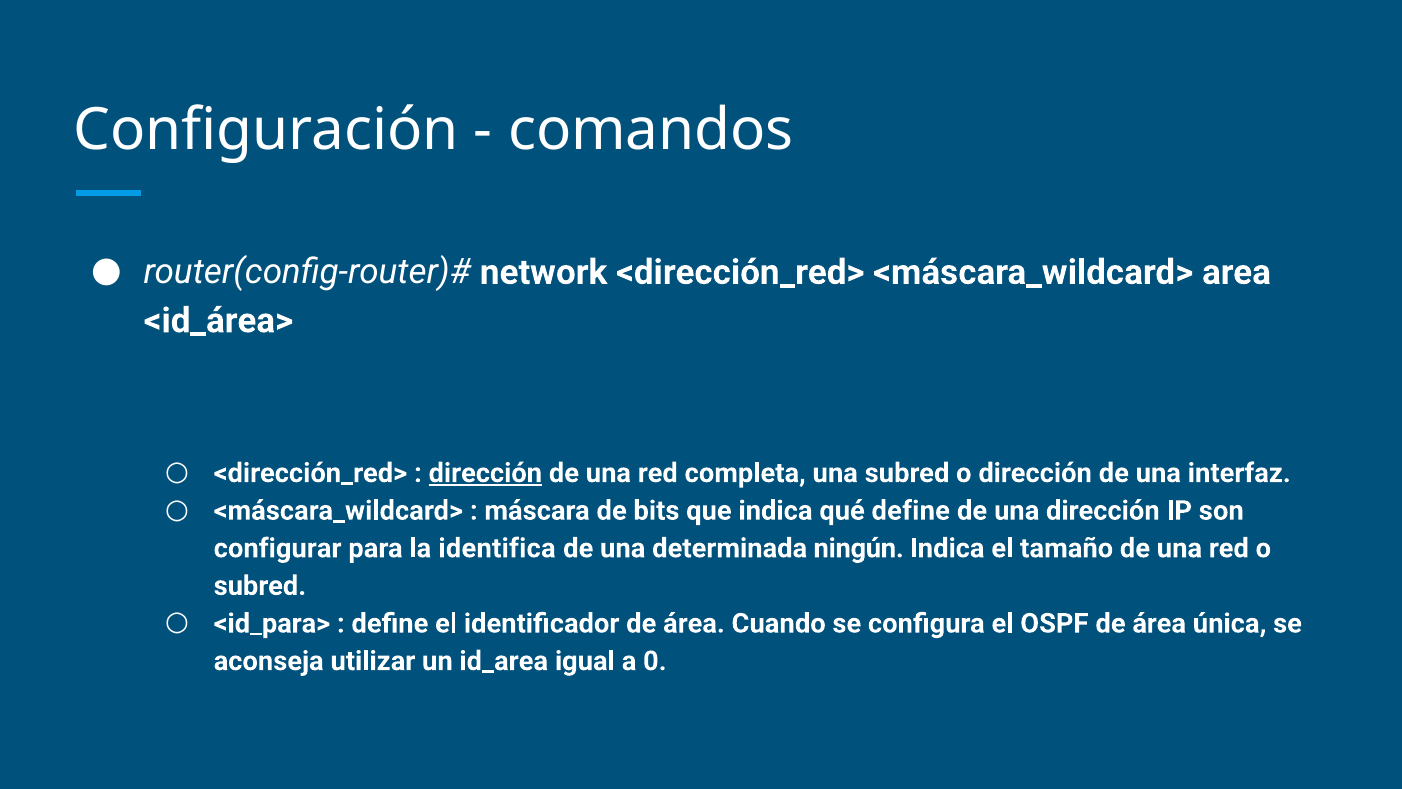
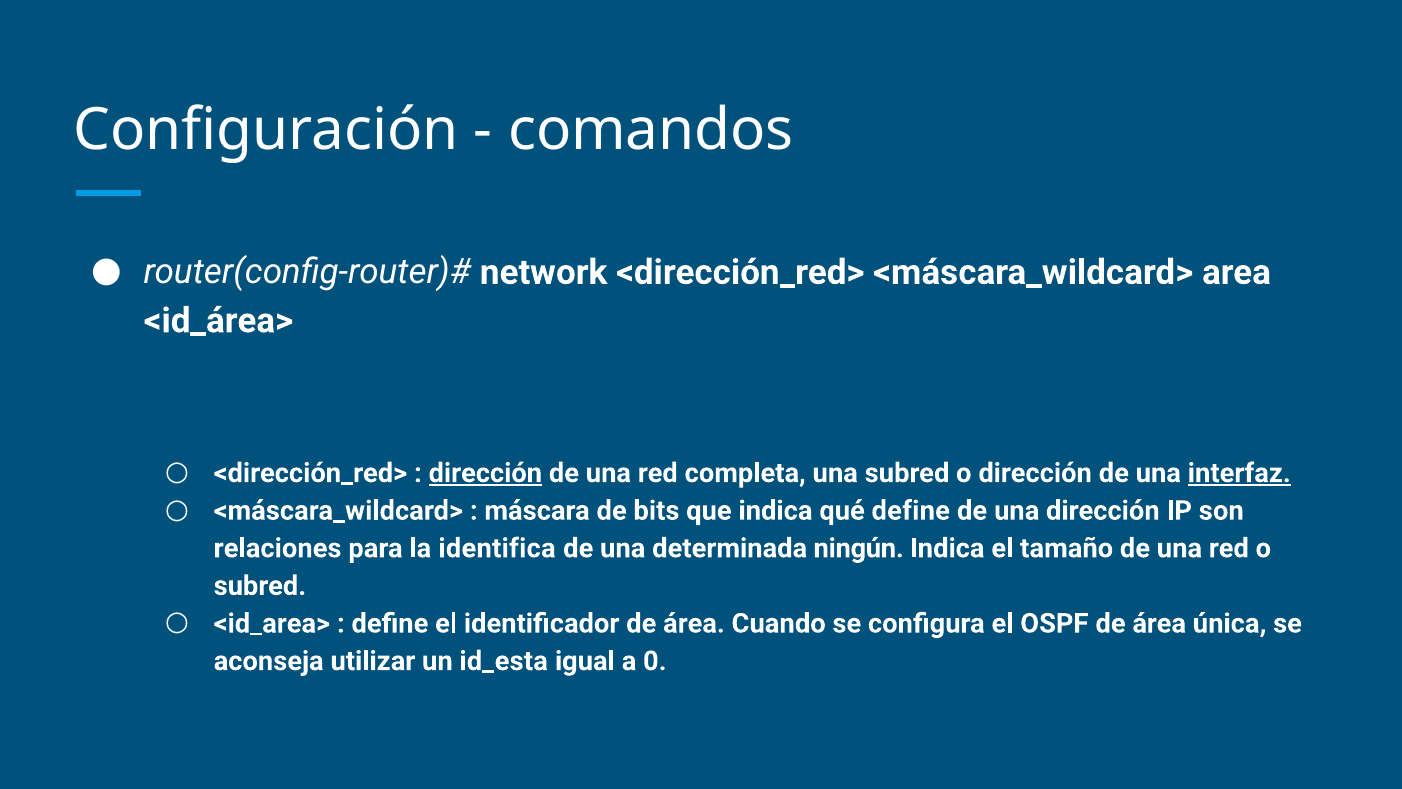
interfaz underline: none -> present
configurar: configurar -> relaciones
<id_para>: <id_para> -> <id_area>
id_area: id_area -> id_esta
